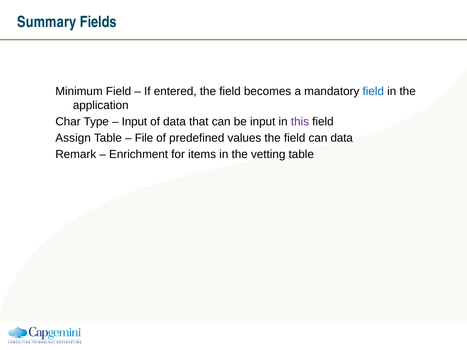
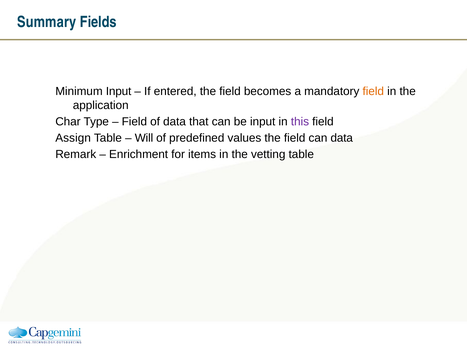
Minimum Field: Field -> Input
field at (373, 91) colour: blue -> orange
Input at (134, 122): Input -> Field
File: File -> Will
